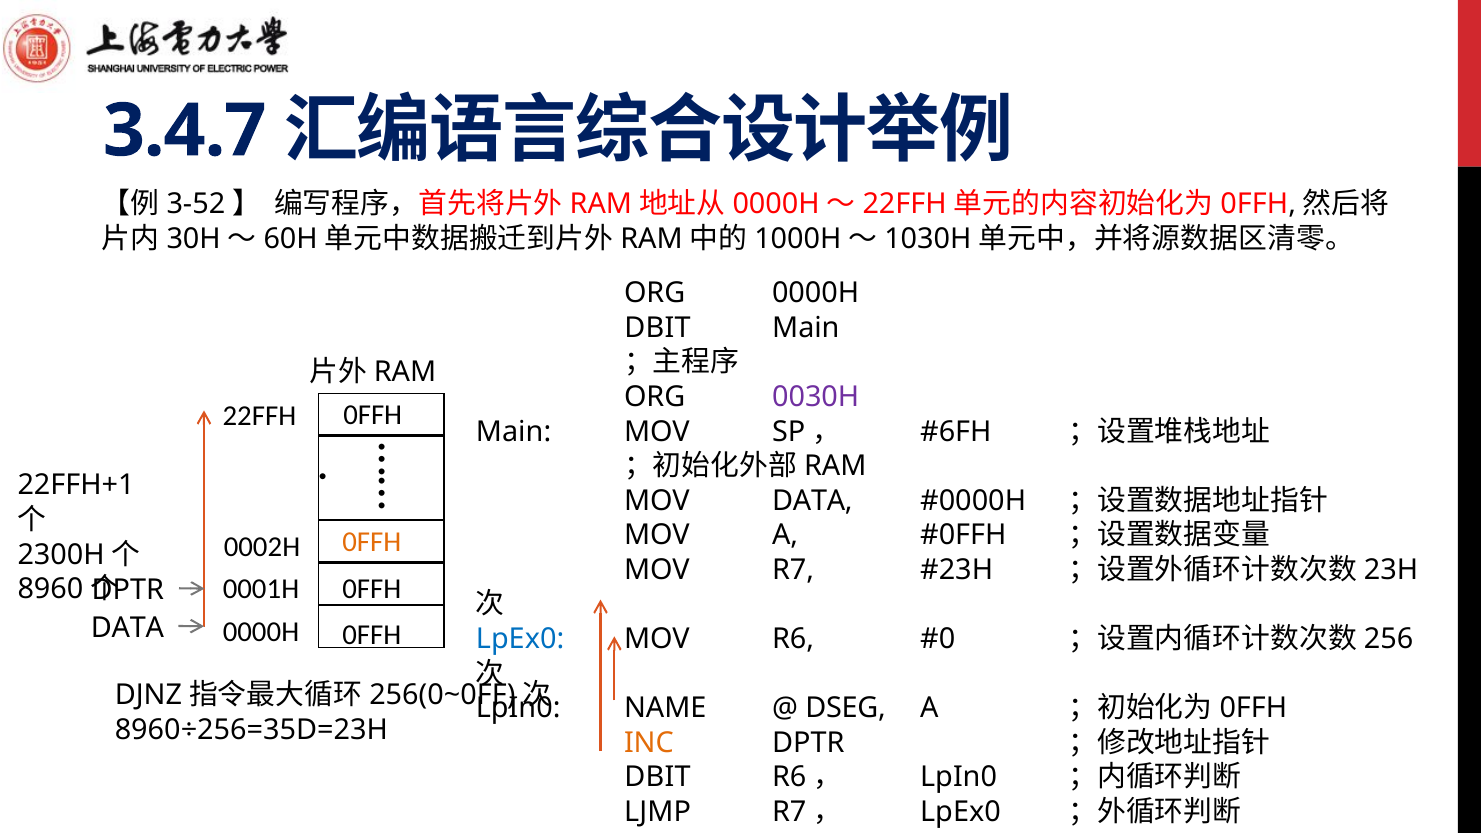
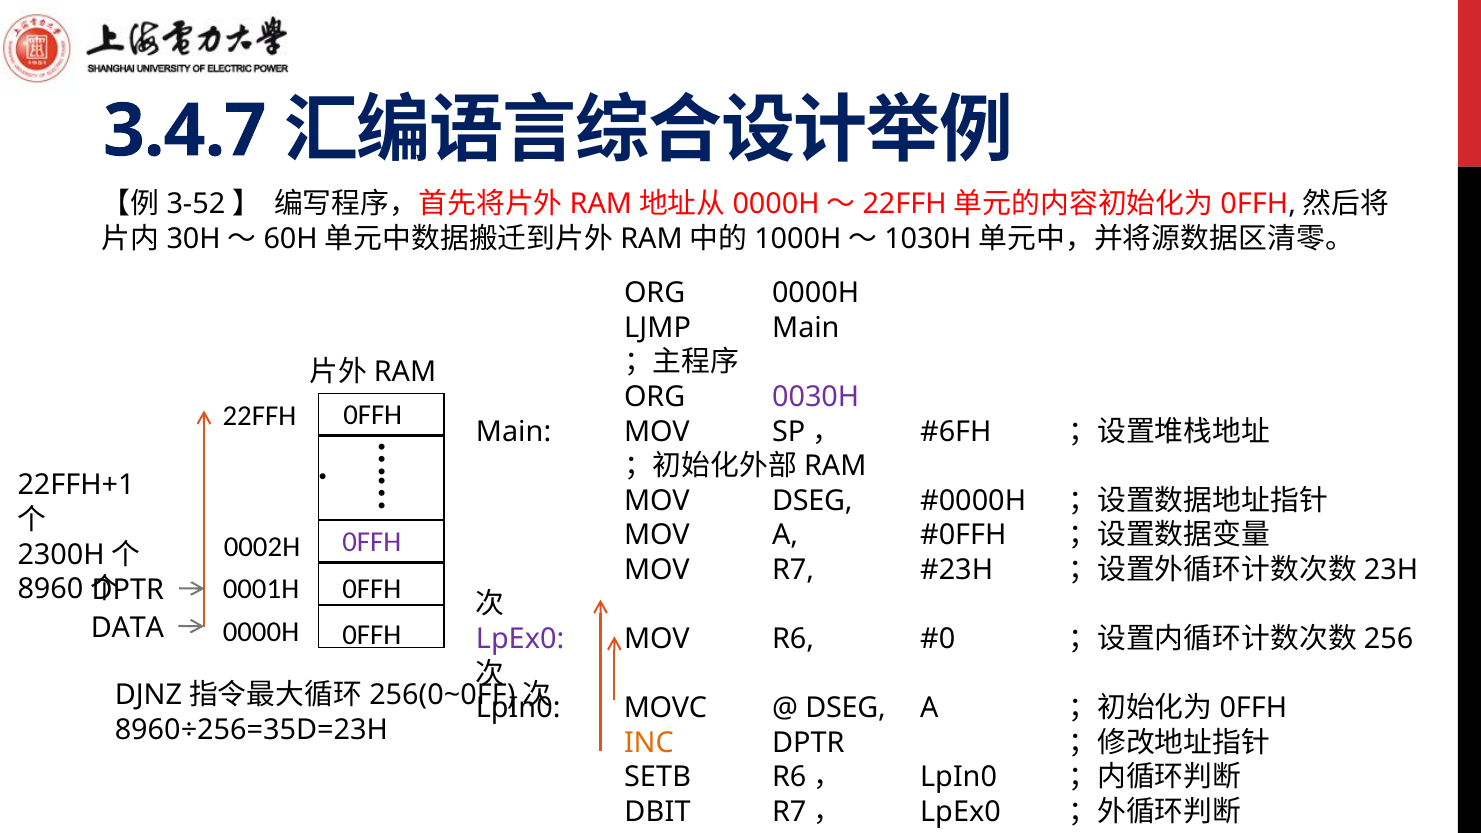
DBIT at (657, 328): DBIT -> LJMP
MOV DATA: DATA -> DSEG
0FFH at (372, 542) colour: orange -> purple
LpEx0 at (520, 639) colour: blue -> purple
NAME: NAME -> MOVC
DBIT at (658, 777): DBIT -> SETB
LJMP: LJMP -> DBIT
